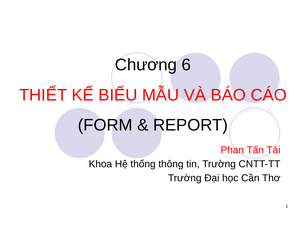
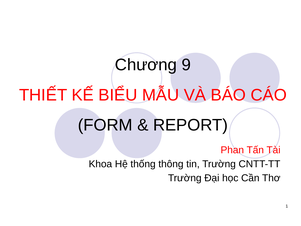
6: 6 -> 9
